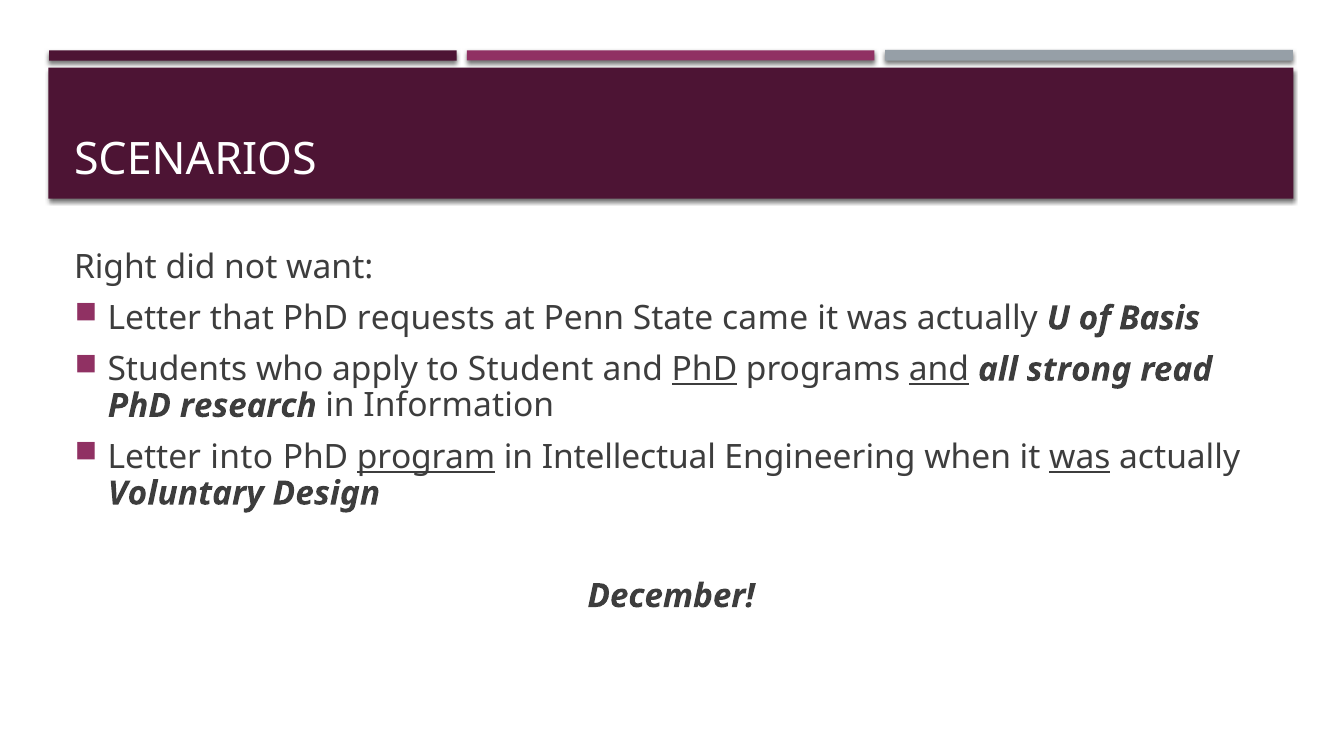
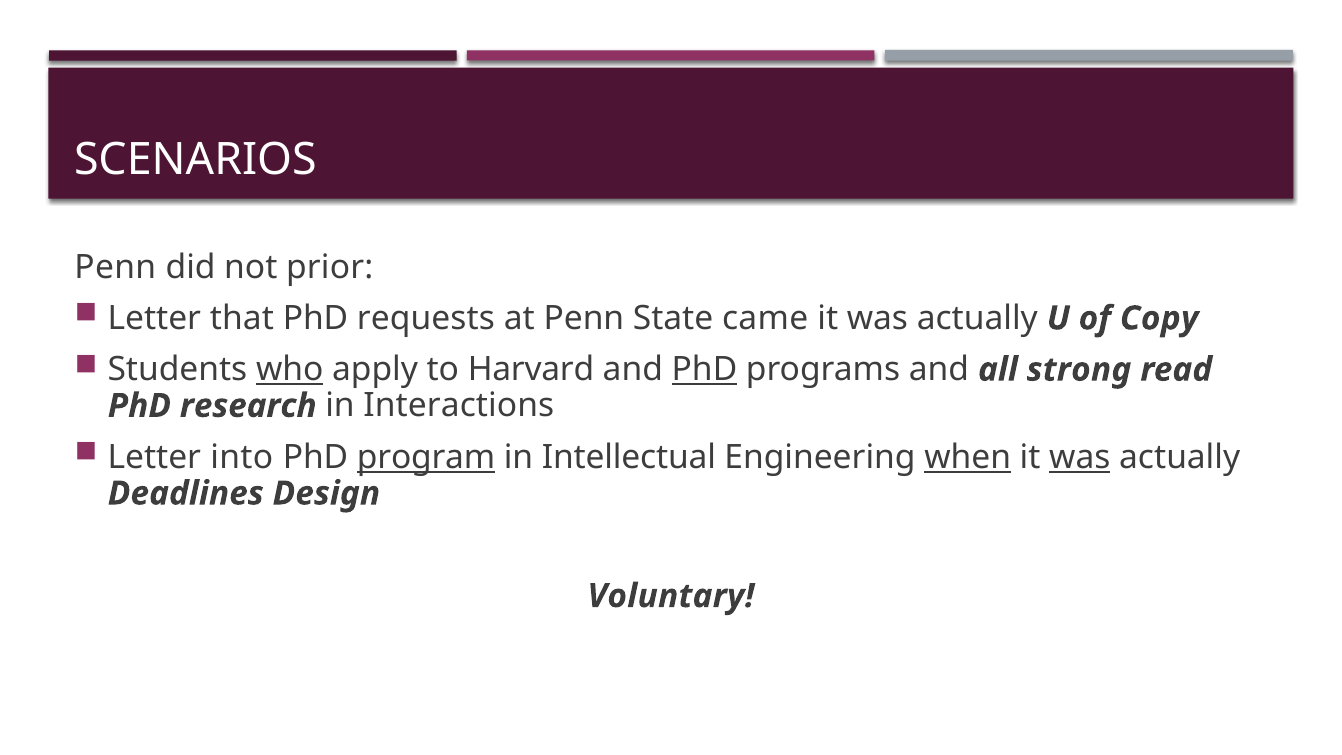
Right at (115, 267): Right -> Penn
want: want -> prior
Basis: Basis -> Copy
who underline: none -> present
Student: Student -> Harvard
and at (939, 370) underline: present -> none
Information: Information -> Interactions
when underline: none -> present
Voluntary: Voluntary -> Deadlines
December: December -> Voluntary
